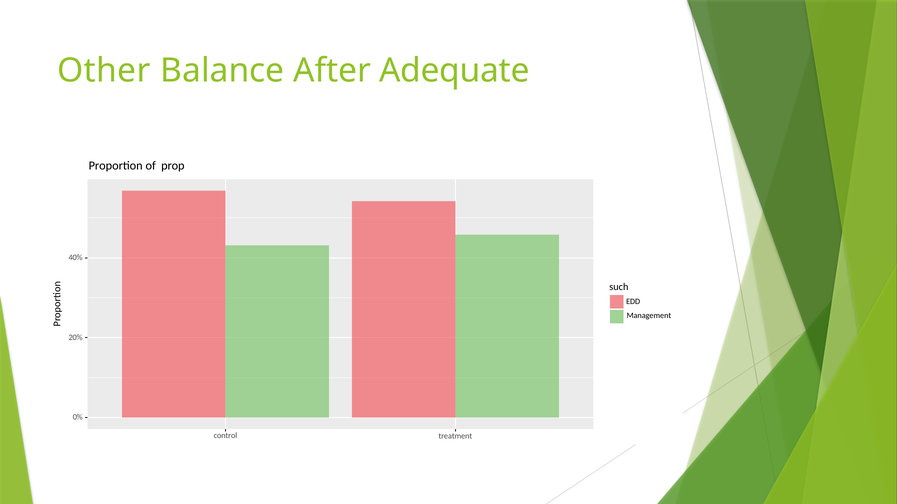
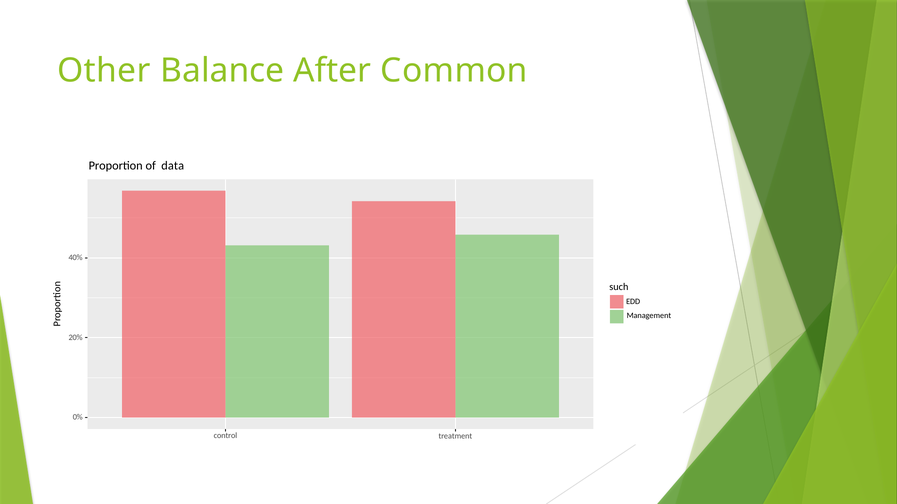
Adequate: Adequate -> Common
prop: prop -> data
